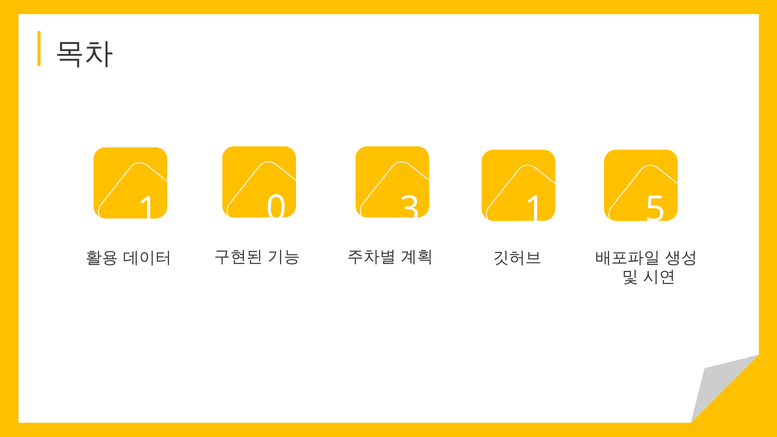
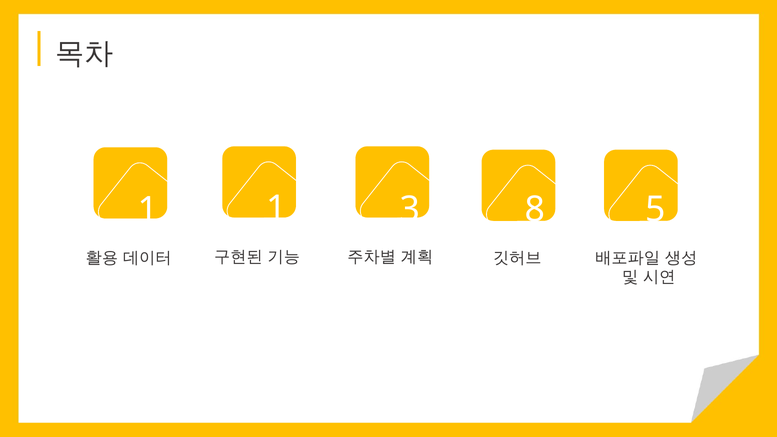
1 0: 0 -> 1
3 1: 1 -> 8
